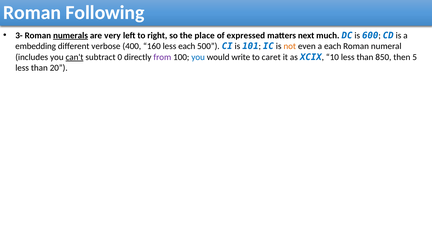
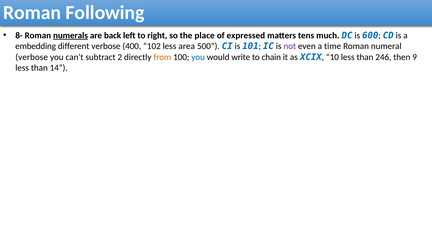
3-: 3- -> 8-
very: very -> back
next: next -> tens
160: 160 -> 102
less each: each -> area
not colour: orange -> purple
a each: each -> time
includes at (32, 57): includes -> verbose
can't underline: present -> none
0: 0 -> 2
from colour: purple -> orange
caret: caret -> chain
850: 850 -> 246
5: 5 -> 9
20: 20 -> 14
